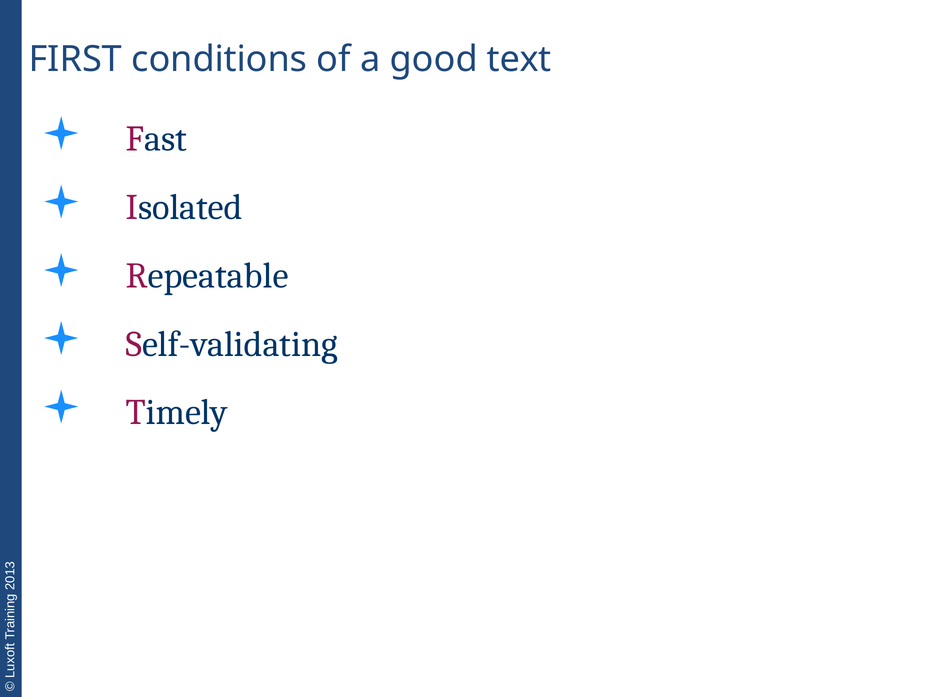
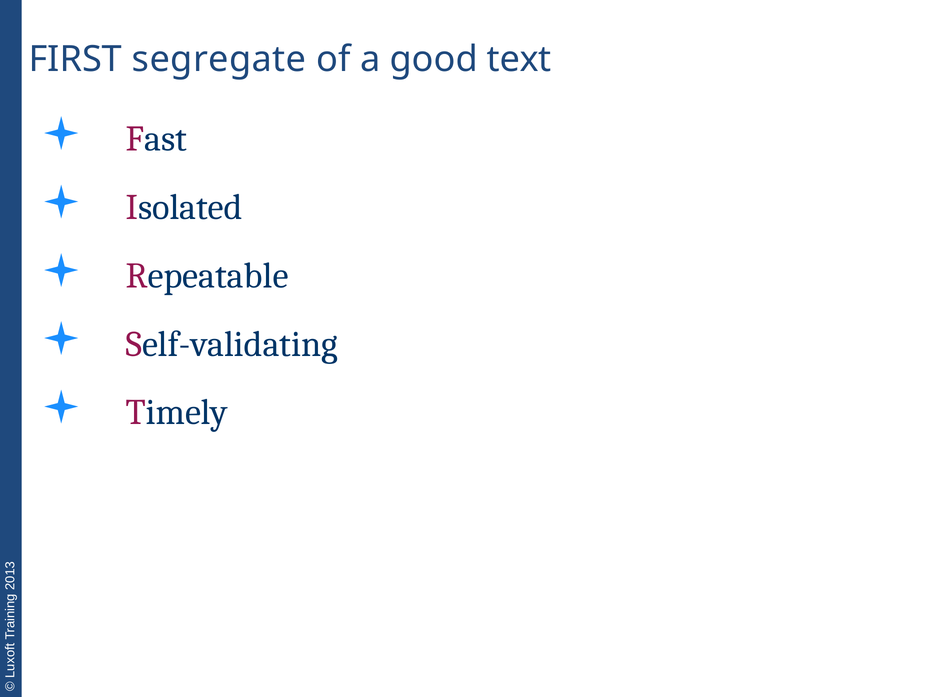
conditions: conditions -> segregate
